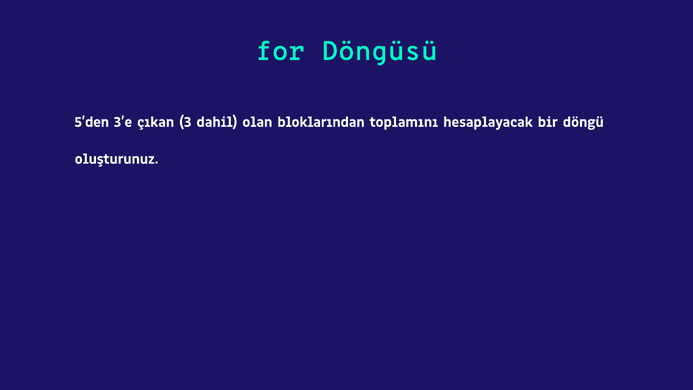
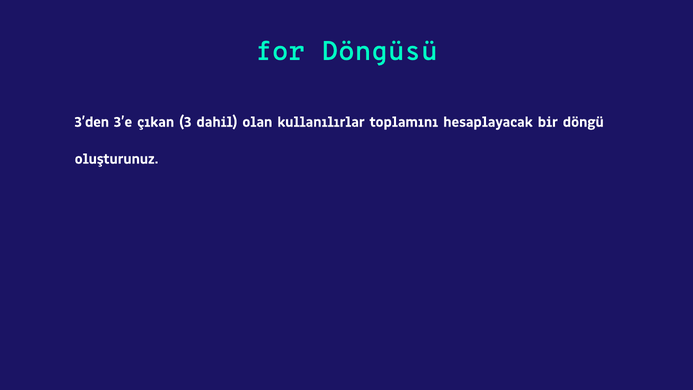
5’den: 5’den -> 3’den
bloklarından: bloklarından -> kullanılırlar
